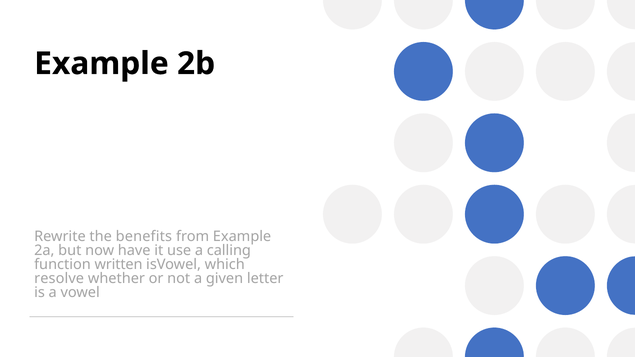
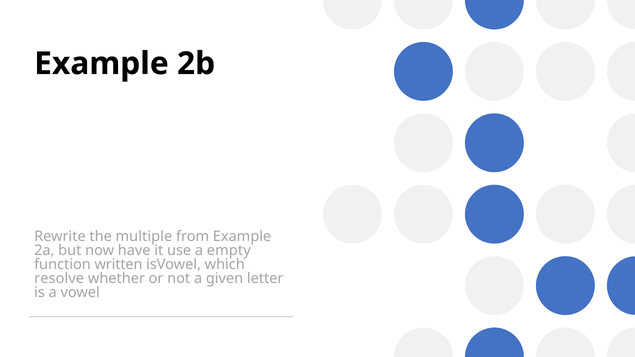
benefits: benefits -> multiple
calling: calling -> empty
